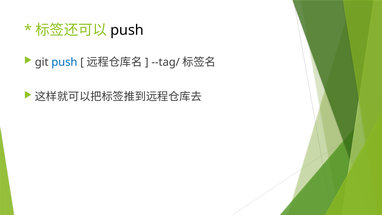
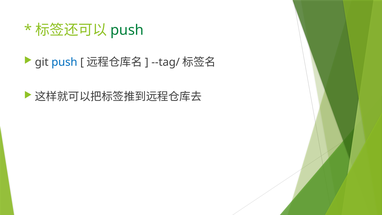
push at (127, 30) colour: black -> green
